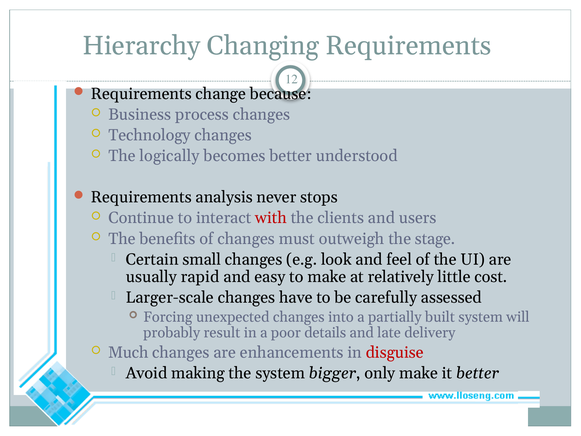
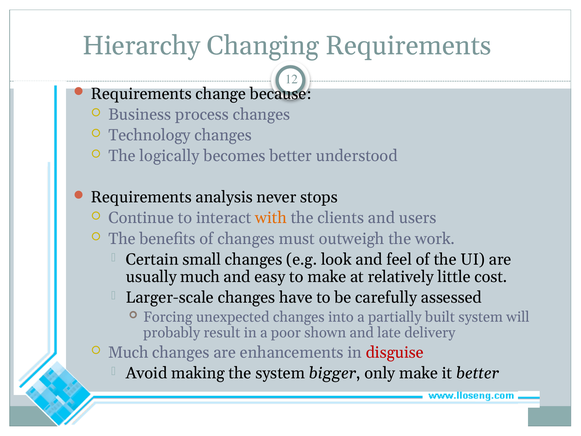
with colour: red -> orange
stage: stage -> work
usually rapid: rapid -> much
details: details -> shown
